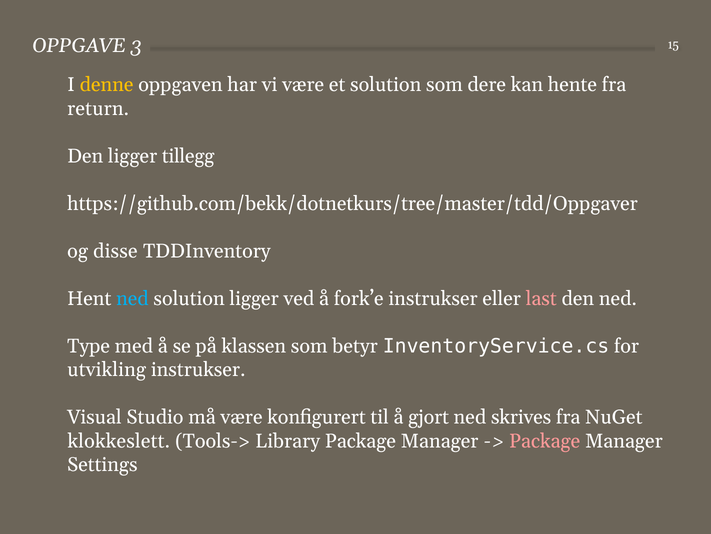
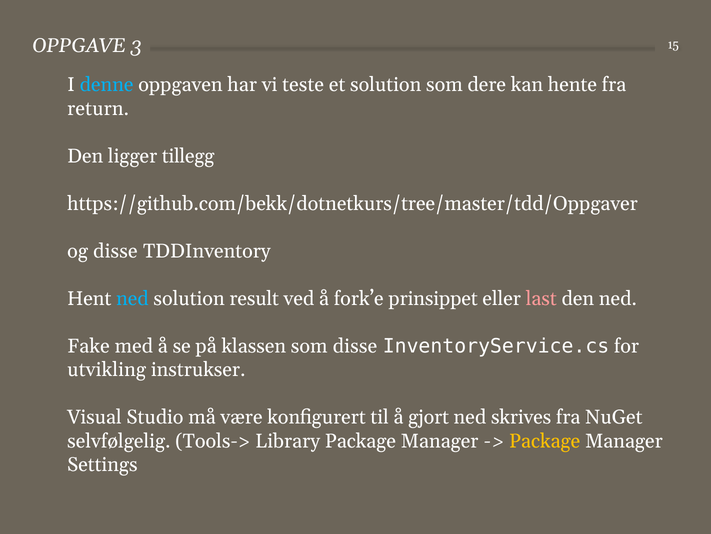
denne colour: yellow -> light blue
vi være: være -> teste
solution ligger: ligger -> result
fork’e instrukser: instrukser -> prinsippet
Type: Type -> Fake
som betyr: betyr -> disse
klokkeslett: klokkeslett -> selvfølgelig
Package at (545, 440) colour: pink -> yellow
